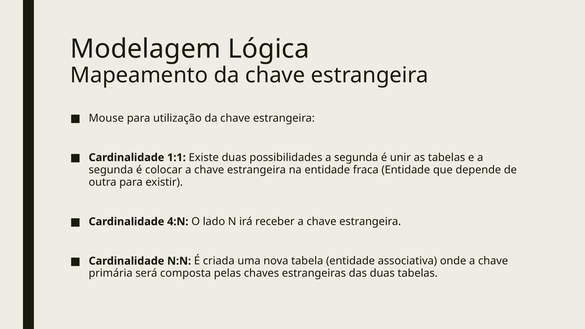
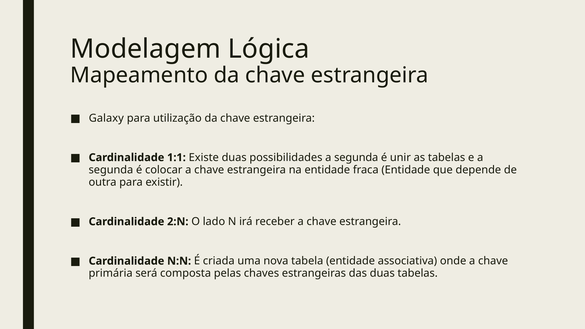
Mouse: Mouse -> Galaxy
4:N: 4:N -> 2:N
